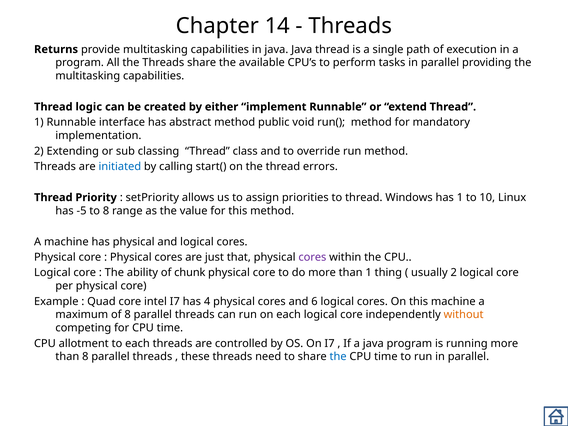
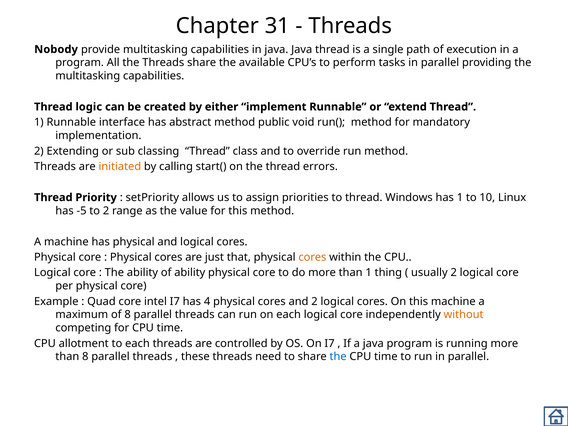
14: 14 -> 31
Returns: Returns -> Nobody
initiated colour: blue -> orange
to 8: 8 -> 2
cores at (312, 257) colour: purple -> orange
of chunk: chunk -> ability
and 6: 6 -> 2
